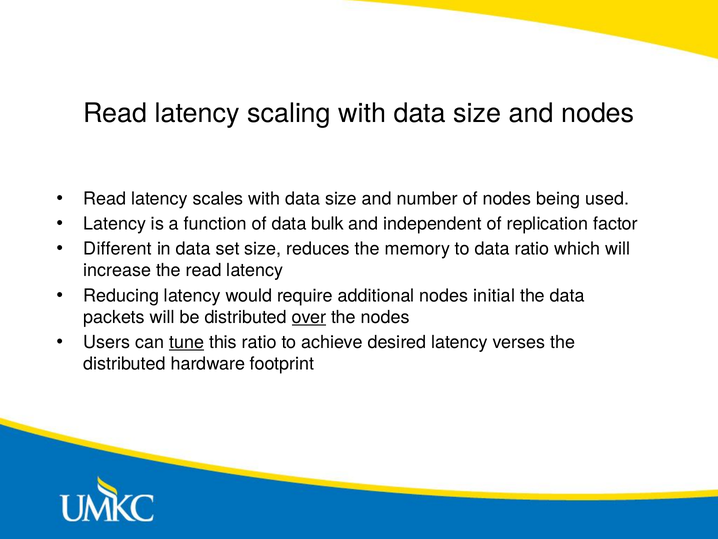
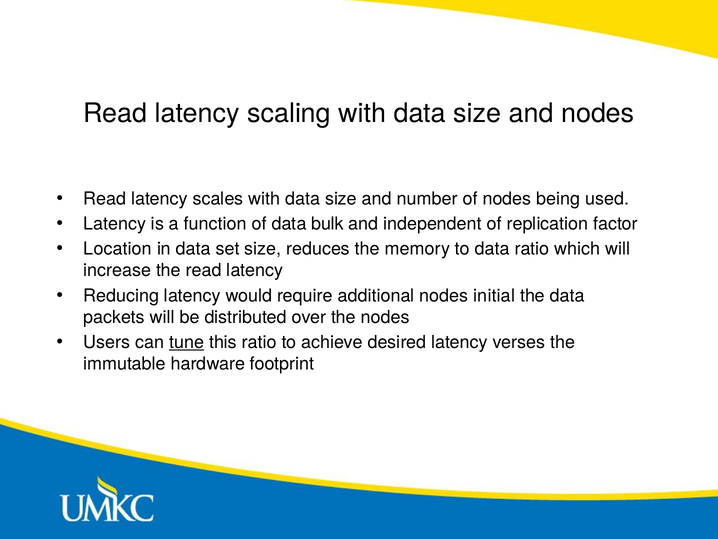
Different: Different -> Location
over underline: present -> none
distributed at (125, 364): distributed -> immutable
